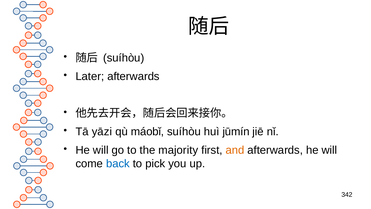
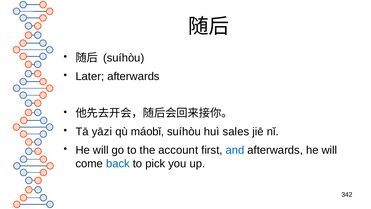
jūmín: jūmín -> sales
majority: majority -> account
and colour: orange -> blue
